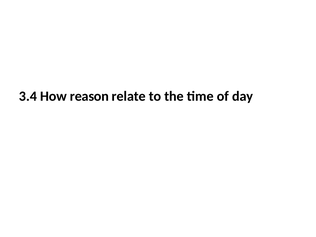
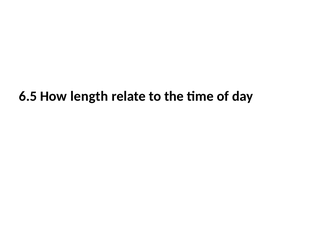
3.4: 3.4 -> 6.5
reason: reason -> length
